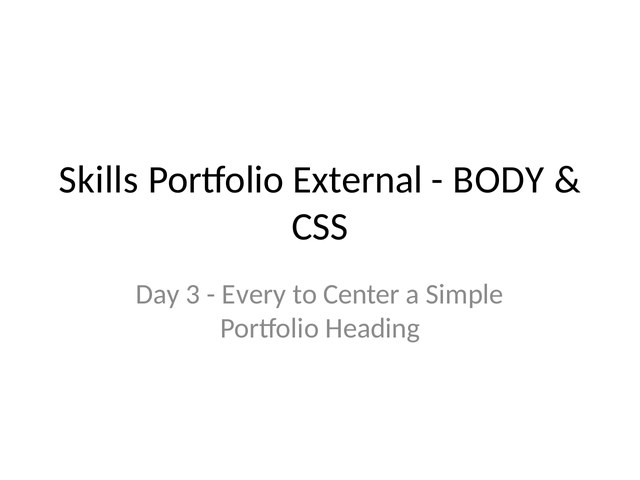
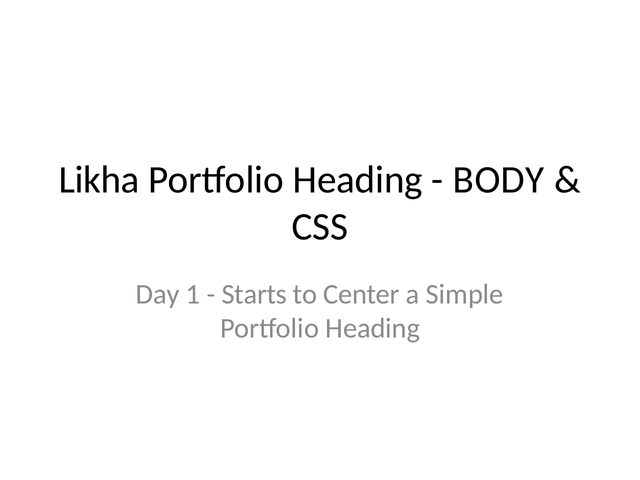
Skills: Skills -> Likha
External at (358, 180): External -> Heading
3: 3 -> 1
Every: Every -> Starts
